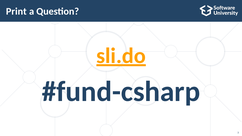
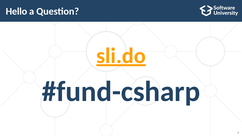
Print: Print -> Hello
